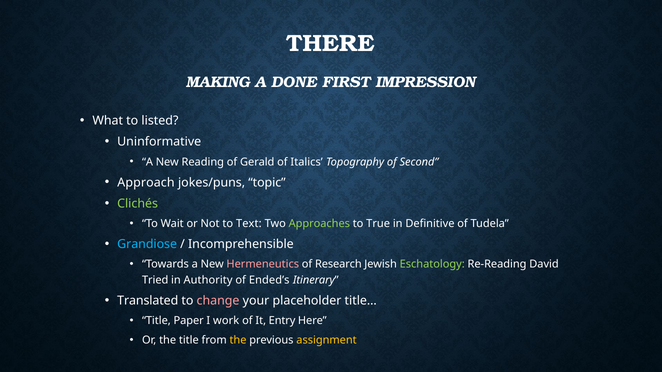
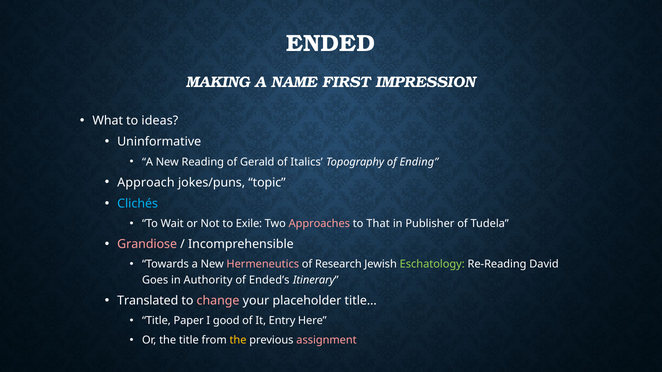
THERE: THERE -> ENDED
DONE: DONE -> NAME
listed: listed -> ideas
Second: Second -> Ending
Clichés colour: light green -> light blue
Text: Text -> Exile
Approaches colour: light green -> pink
True: True -> That
Definitive: Definitive -> Publisher
Grandiose colour: light blue -> pink
Tried: Tried -> Goes
work: work -> good
assignment colour: yellow -> pink
